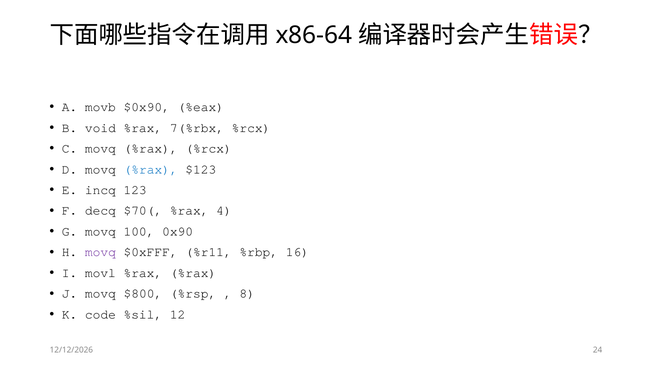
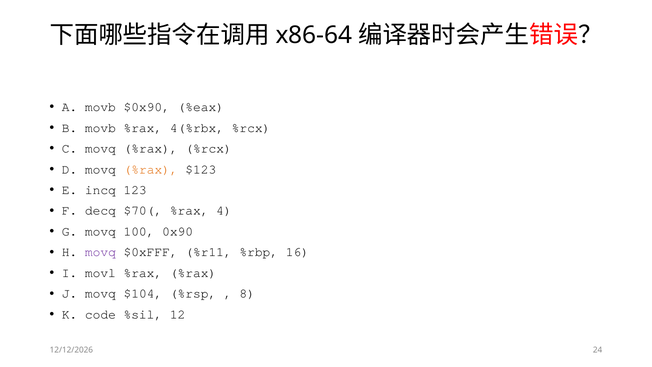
B void: void -> movb
7(%rbx: 7(%rbx -> 4(%rbx
%rax at (151, 169) colour: blue -> orange
$800: $800 -> $104
